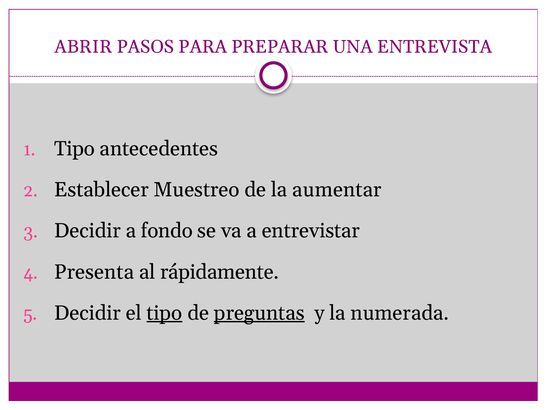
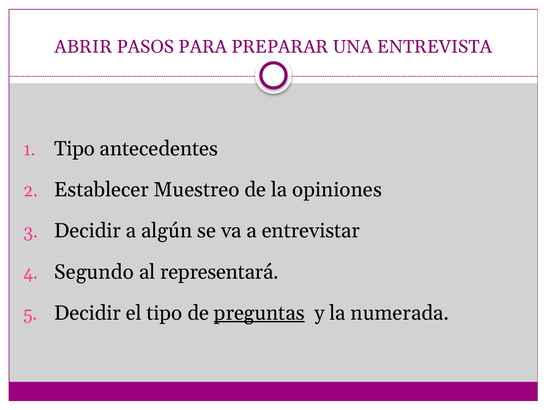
aumentar: aumentar -> opiniones
fondo: fondo -> algún
Presenta: Presenta -> Segundo
rápidamente: rápidamente -> representará
tipo at (164, 313) underline: present -> none
